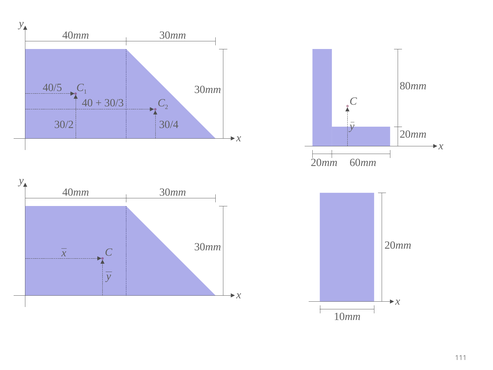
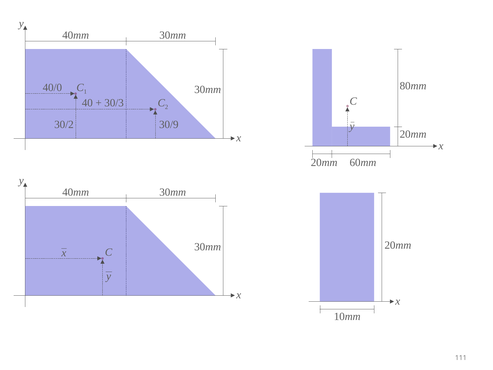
40/5: 40/5 -> 40/0
30/4: 30/4 -> 30/9
